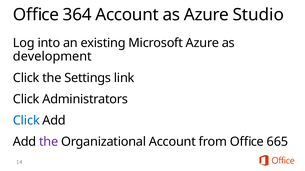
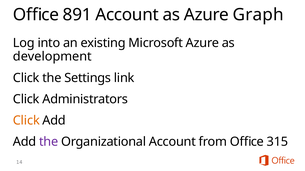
364: 364 -> 891
Studio: Studio -> Graph
Click at (26, 121) colour: blue -> orange
665: 665 -> 315
